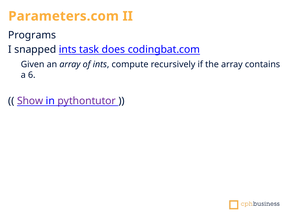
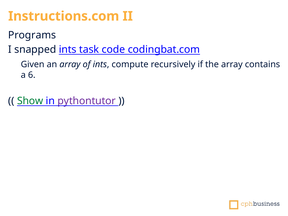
Parameters.com: Parameters.com -> Instructions.com
does: does -> code
Show colour: purple -> green
